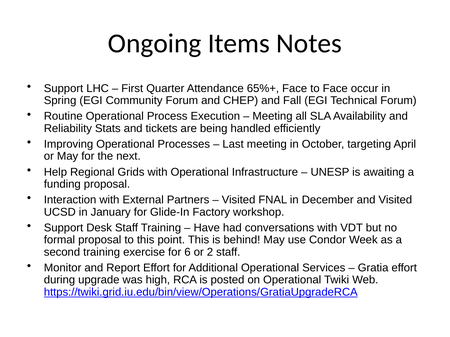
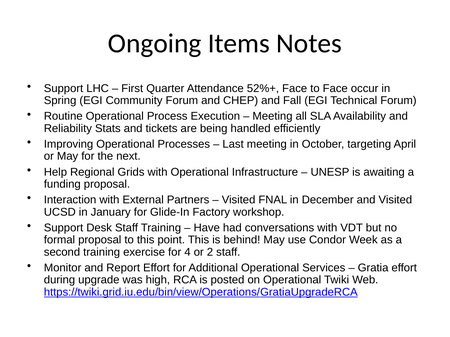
65%+: 65%+ -> 52%+
6: 6 -> 4
